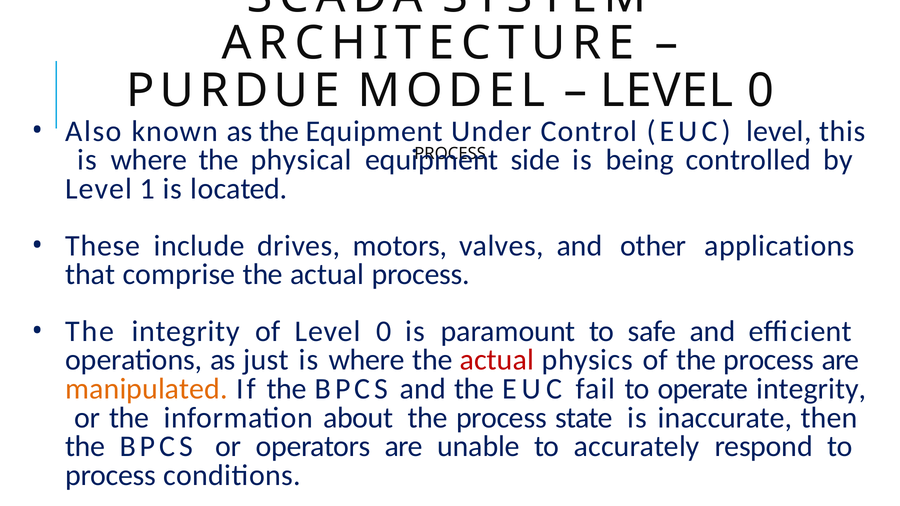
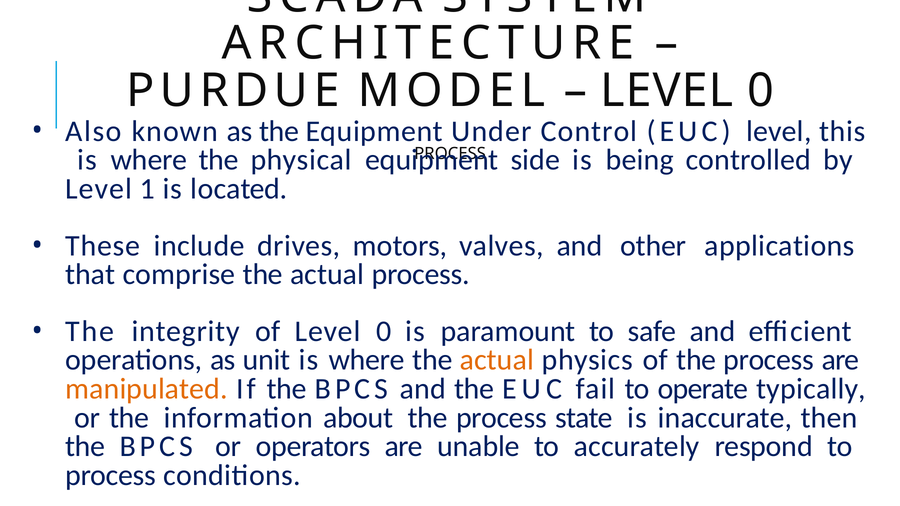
just: just -> unit
actual at (497, 360) colour: red -> orange
operate integrity: integrity -> typically
